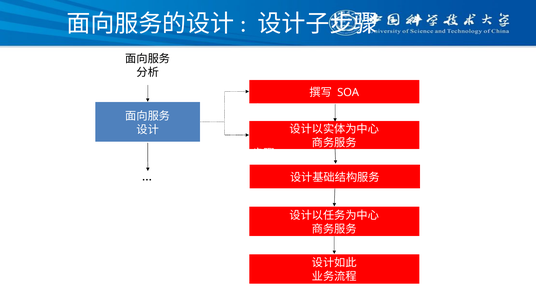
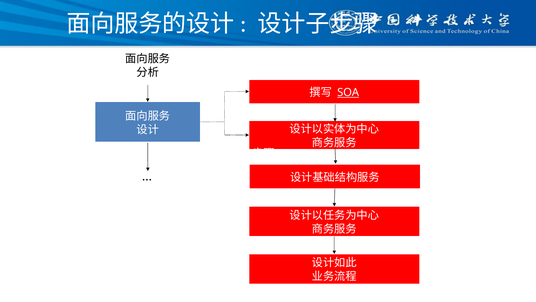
SOA underline: none -> present
